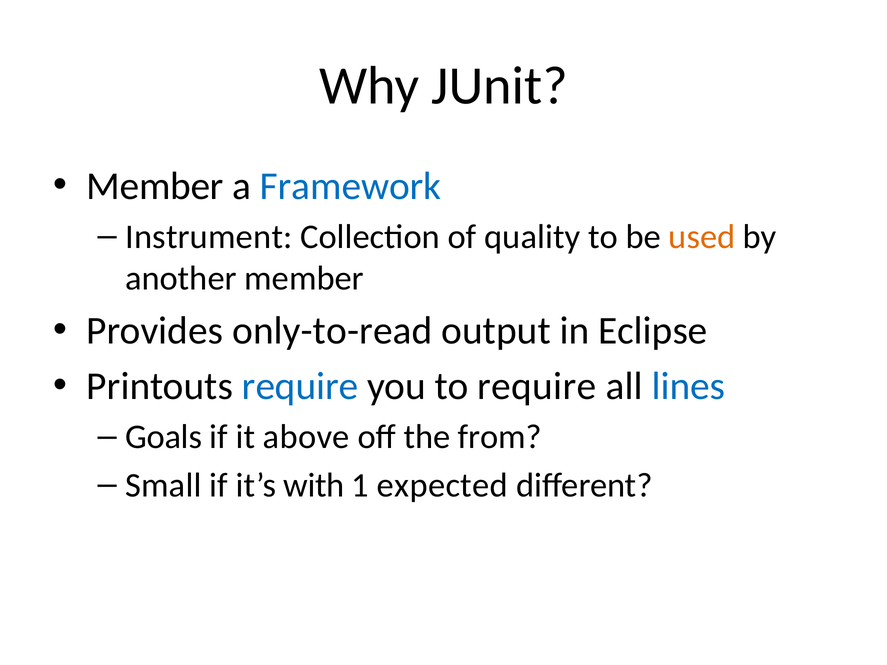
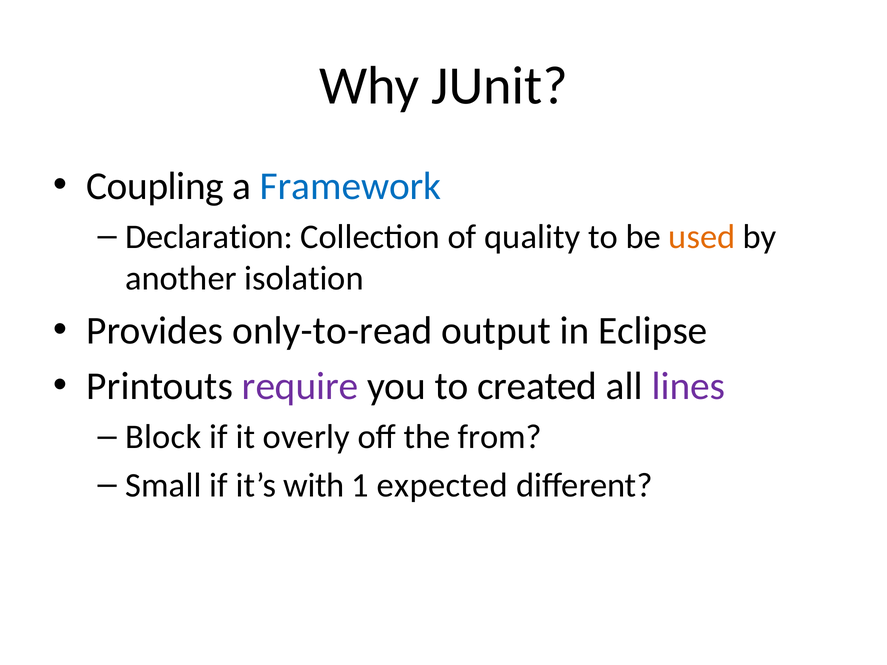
Member at (155, 186): Member -> Coupling
Instrument: Instrument -> Declaration
another member: member -> isolation
require at (300, 386) colour: blue -> purple
to require: require -> created
lines colour: blue -> purple
Goals: Goals -> Block
above: above -> overly
